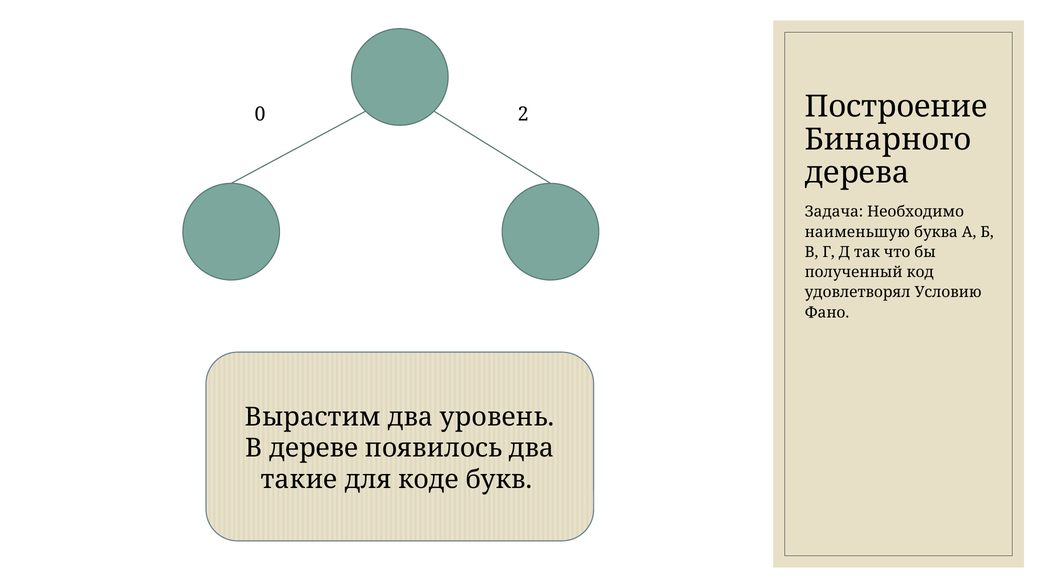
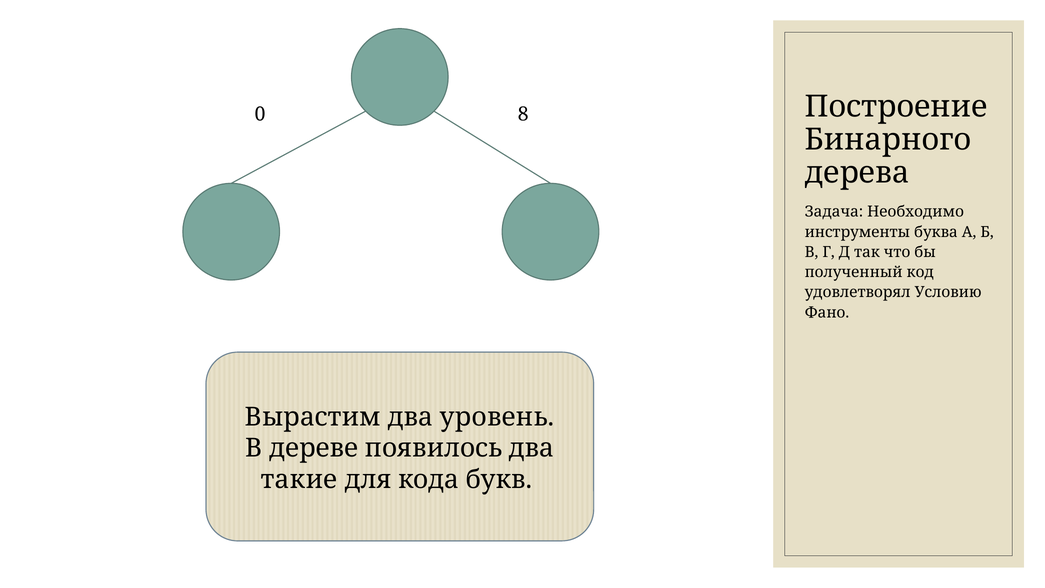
2: 2 -> 8
наименьшую: наименьшую -> инструменты
коде: коде -> кода
